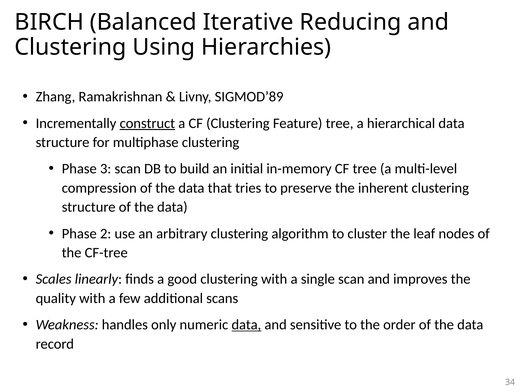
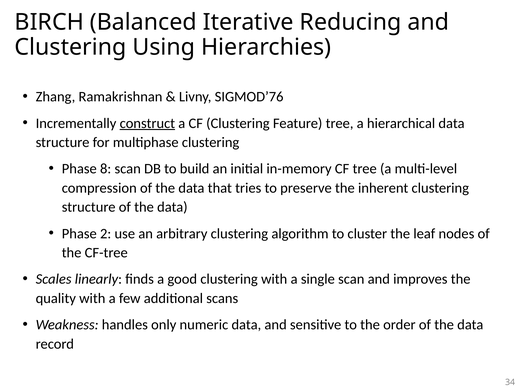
SIGMOD’89: SIGMOD’89 -> SIGMOD’76
3: 3 -> 8
data at (246, 324) underline: present -> none
